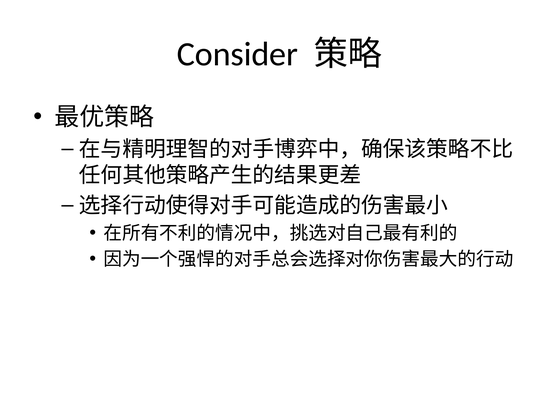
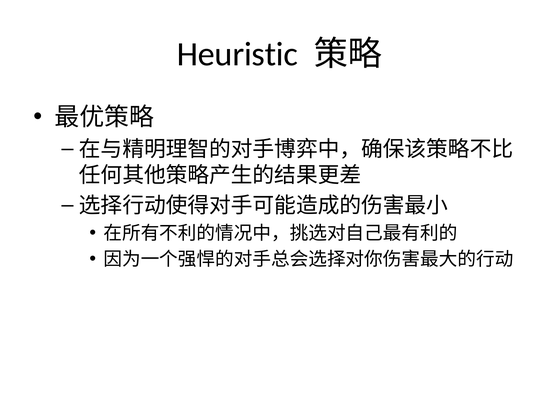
Consider: Consider -> Heuristic
